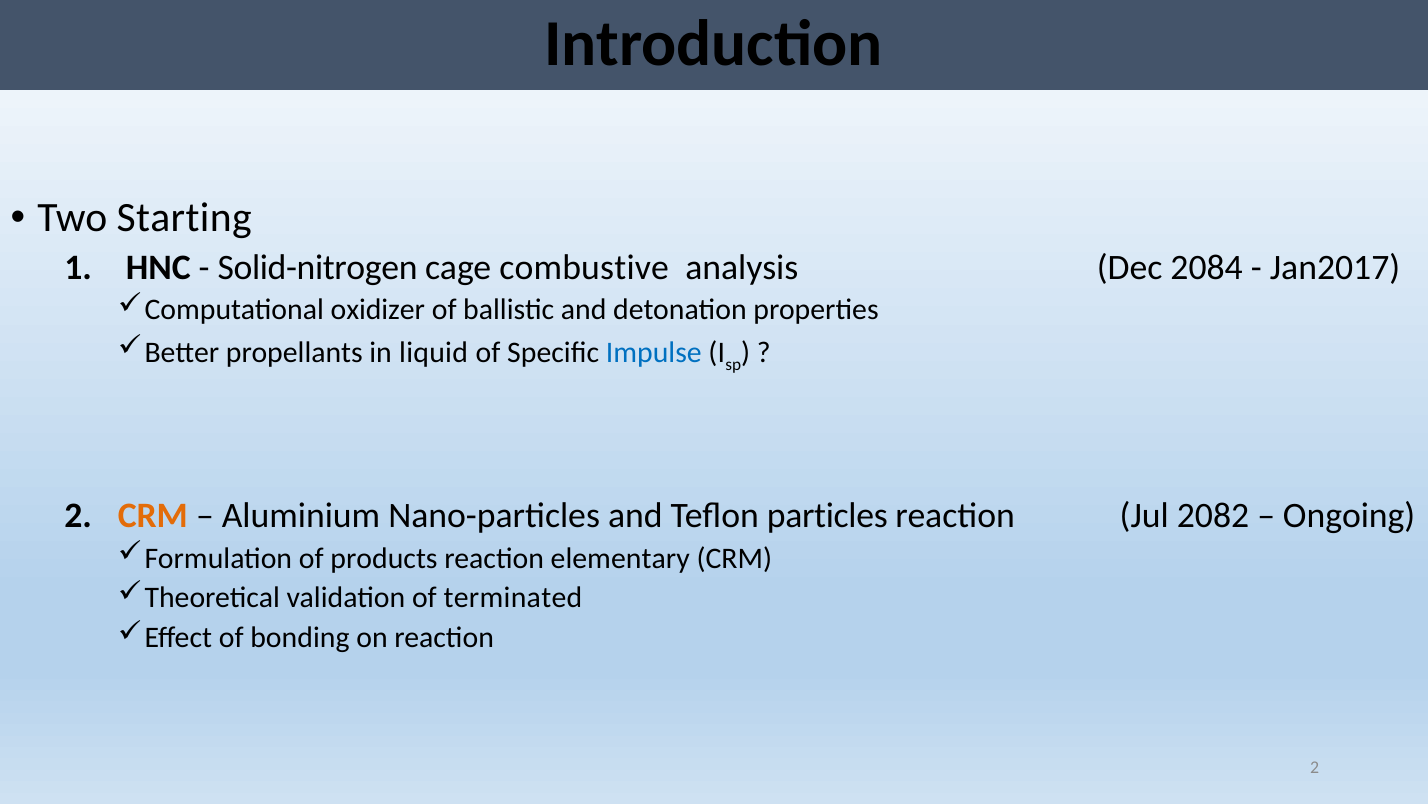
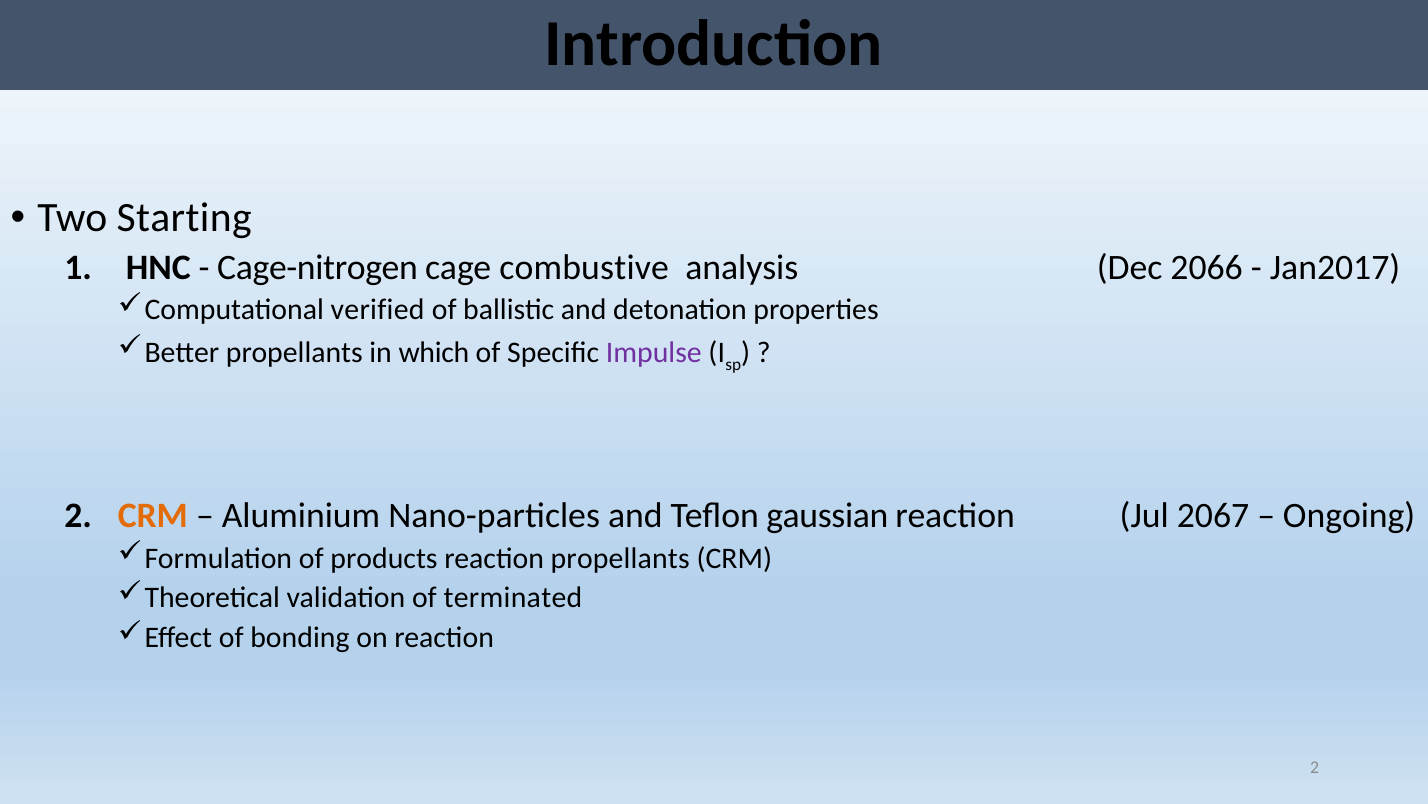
Solid-nitrogen: Solid-nitrogen -> Cage-nitrogen
2084: 2084 -> 2066
oxidizer: oxidizer -> verified
liquid: liquid -> which
Impulse colour: blue -> purple
particles: particles -> gaussian
2082: 2082 -> 2067
reaction elementary: elementary -> propellants
